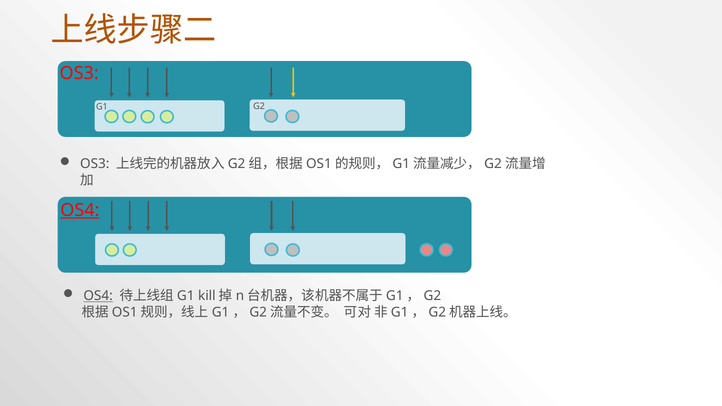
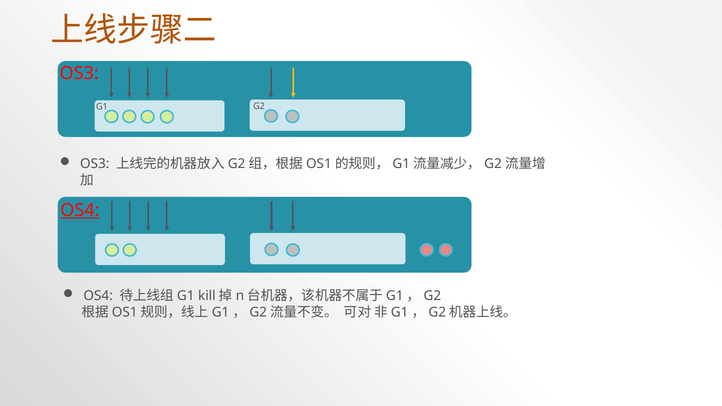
OS4 at (98, 296) underline: present -> none
